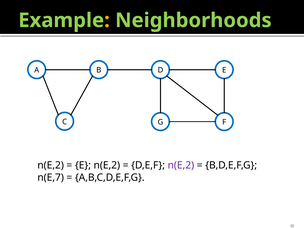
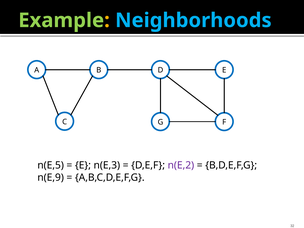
Neighborhoods colour: light green -> light blue
n(E,2 at (51, 165): n(E,2 -> n(E,5
E n(E,2: n(E,2 -> n(E,3
n(E,7: n(E,7 -> n(E,9
